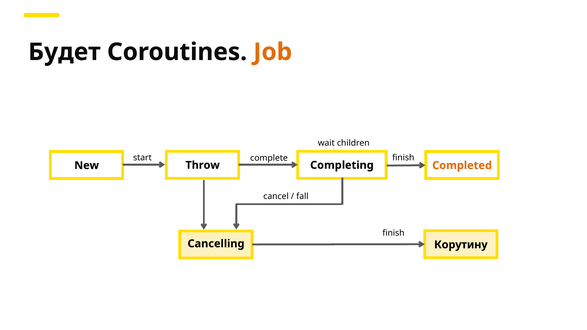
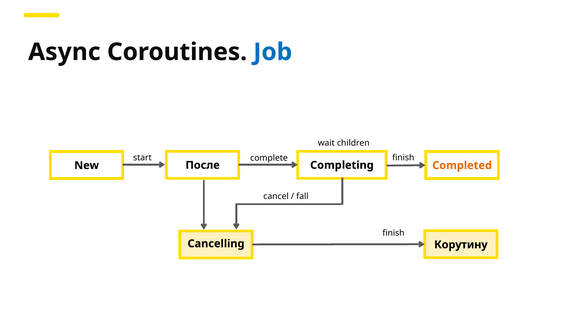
Будет: Будет -> Async
Job colour: orange -> blue
Throw: Throw -> После
